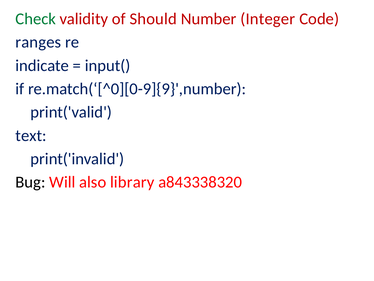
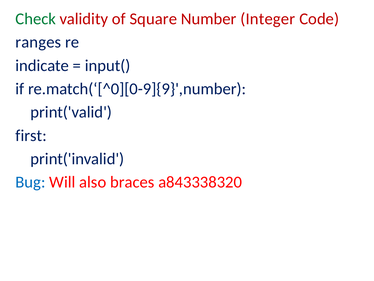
Should: Should -> Square
text: text -> first
Bug colour: black -> blue
library: library -> braces
